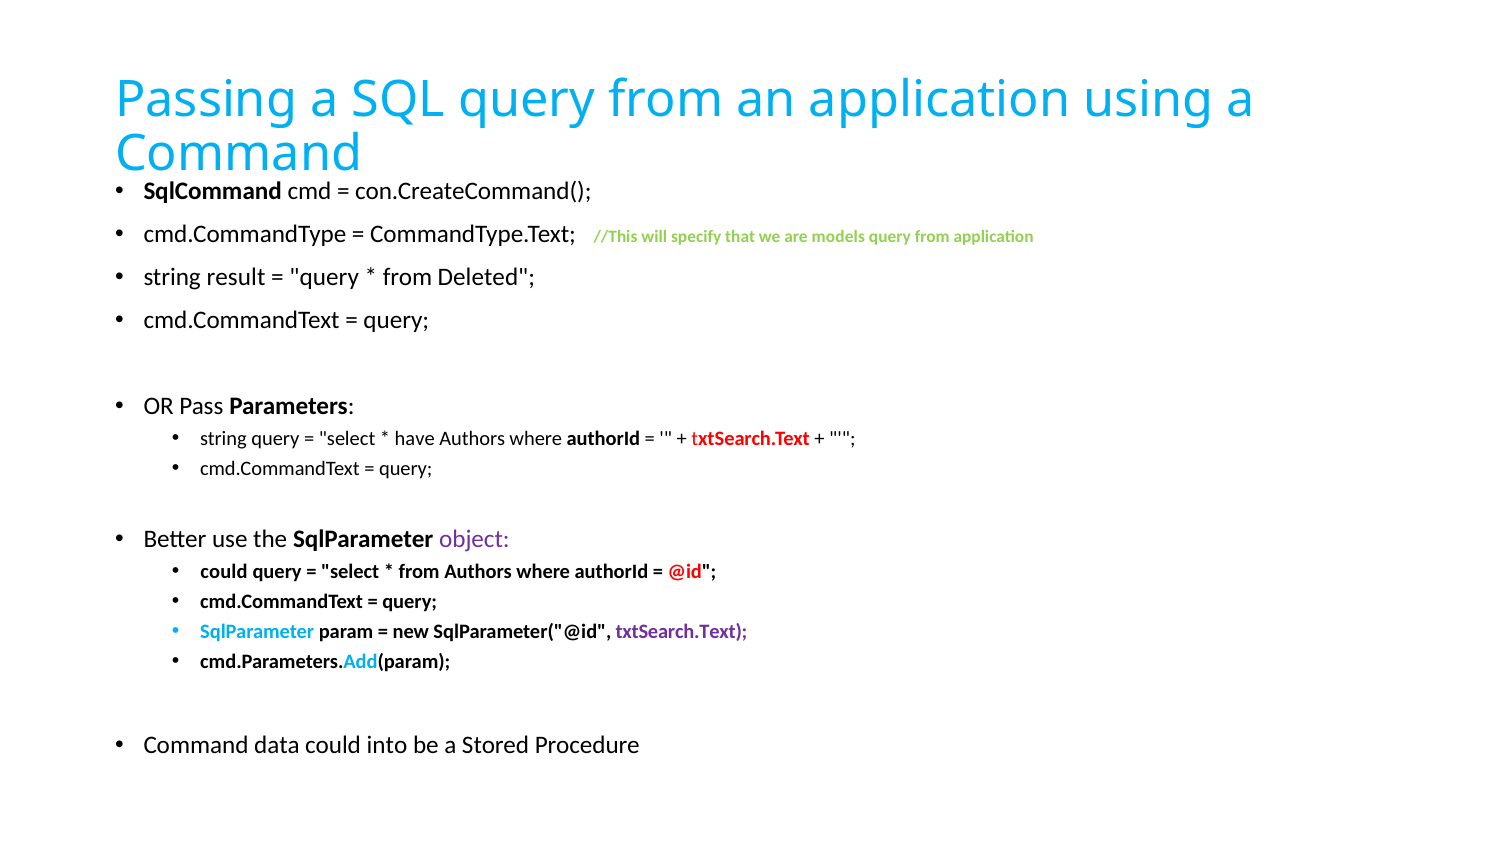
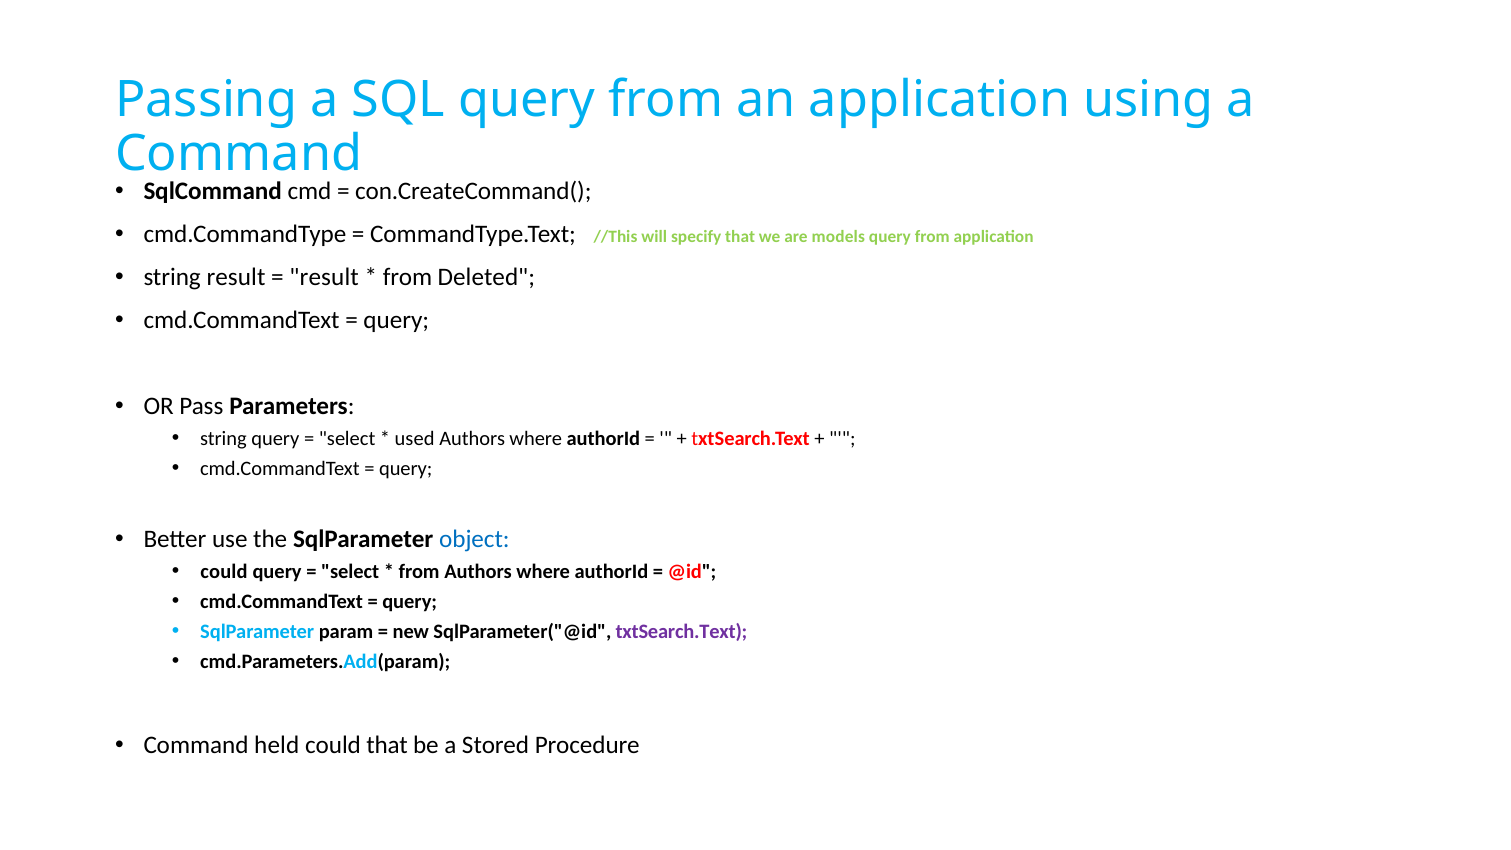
query at (324, 277): query -> result
have: have -> used
object colour: purple -> blue
data: data -> held
could into: into -> that
